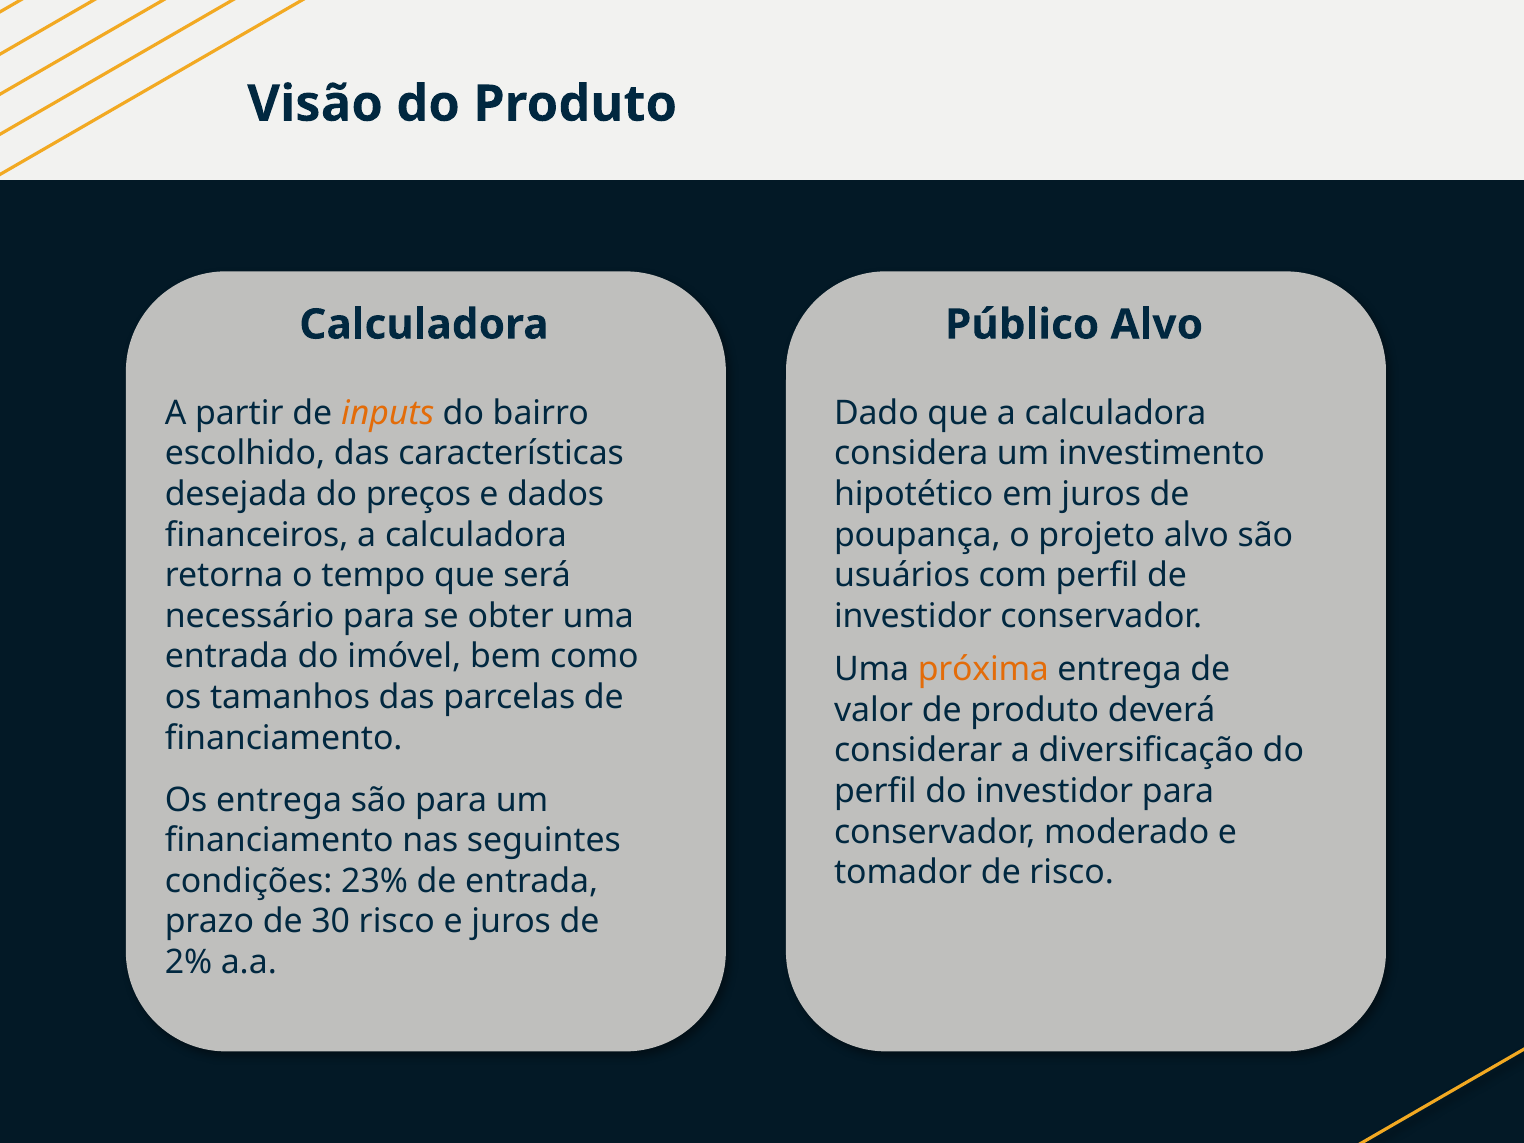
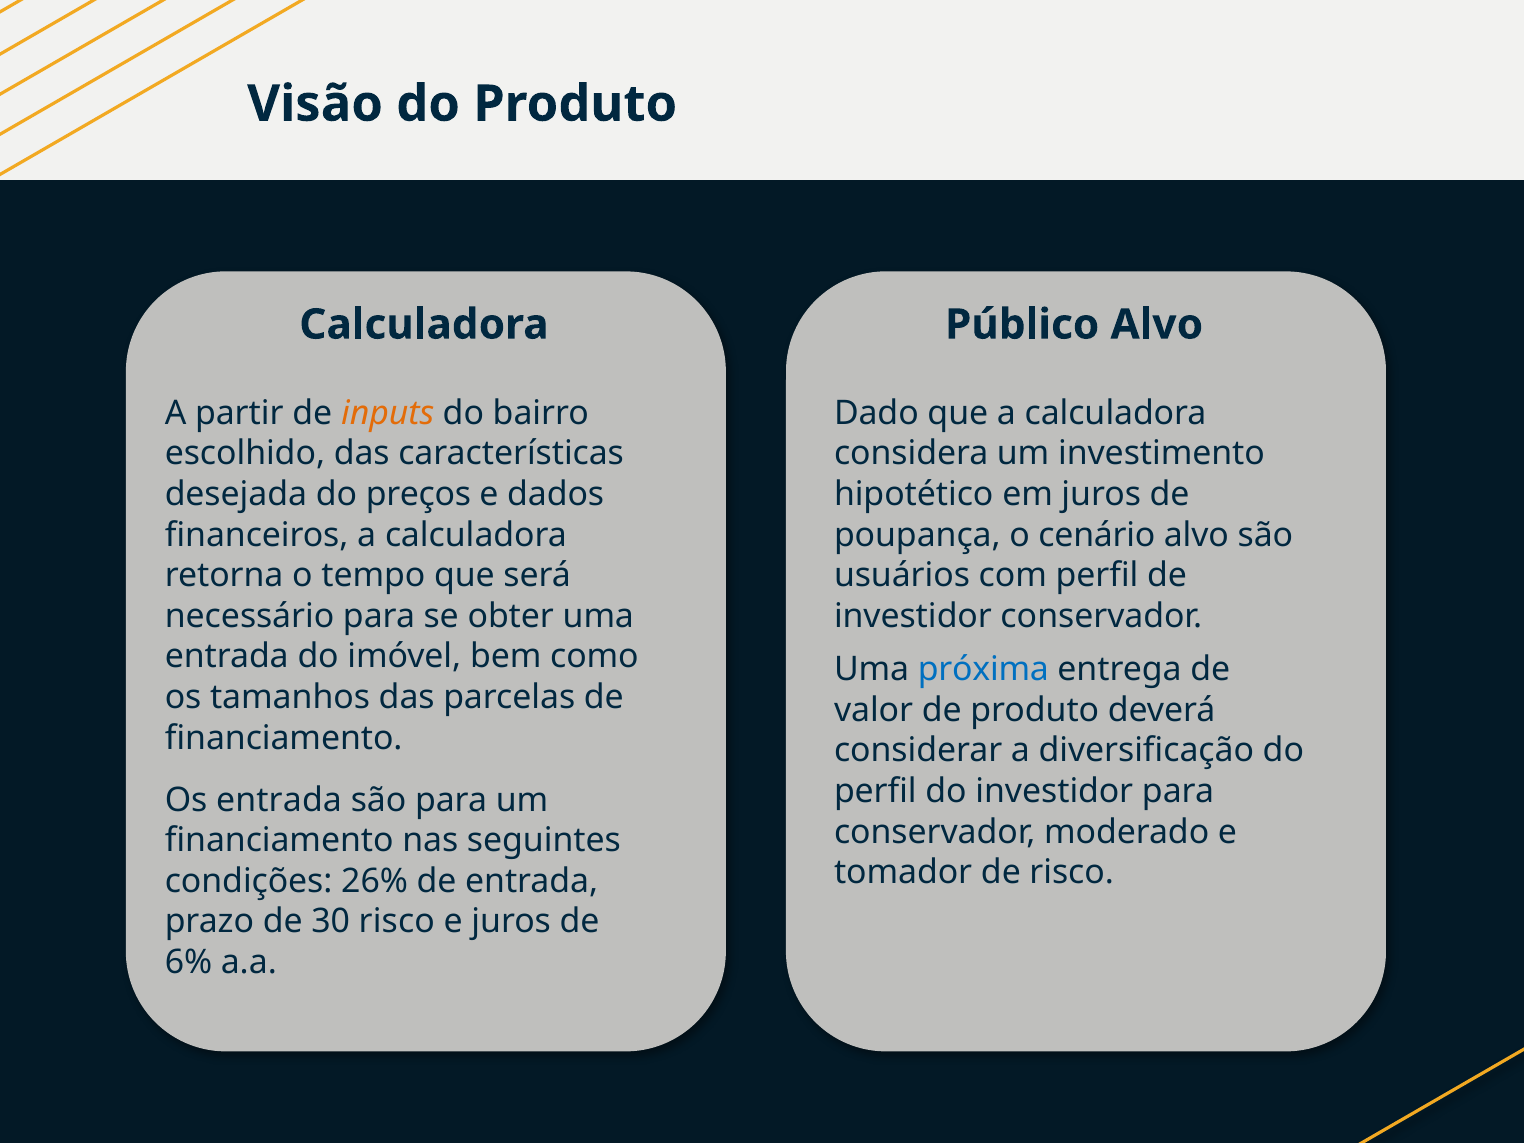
projeto: projeto -> cenário
próxima colour: orange -> blue
Os entrega: entrega -> entrada
23%: 23% -> 26%
2%: 2% -> 6%
